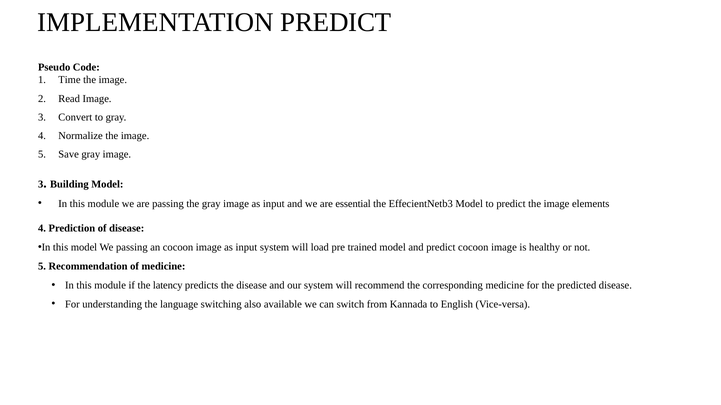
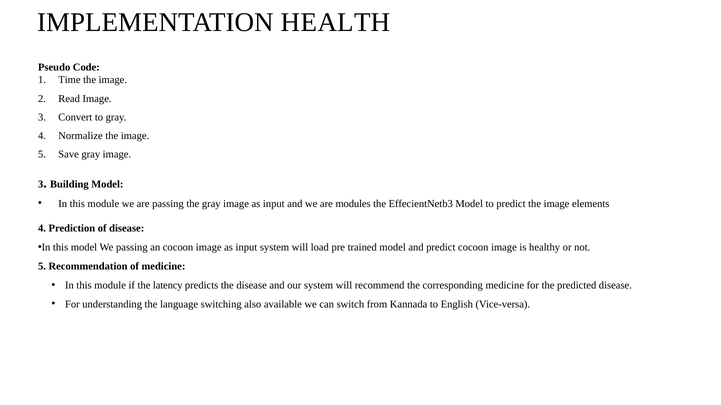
IMPLEMENTATION PREDICT: PREDICT -> HEALTH
essential: essential -> modules
